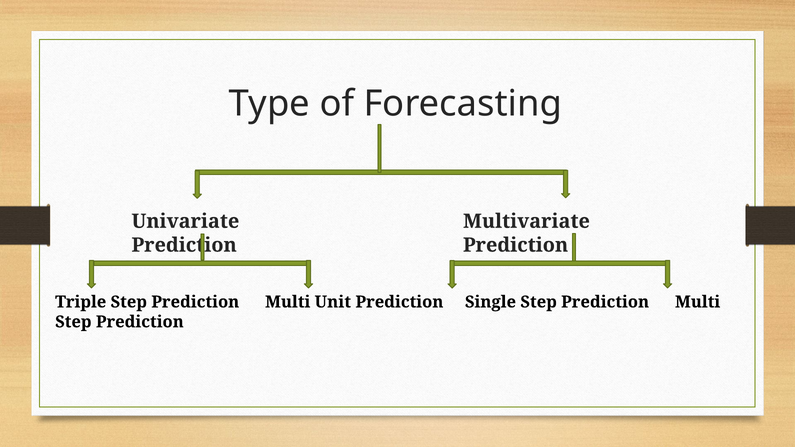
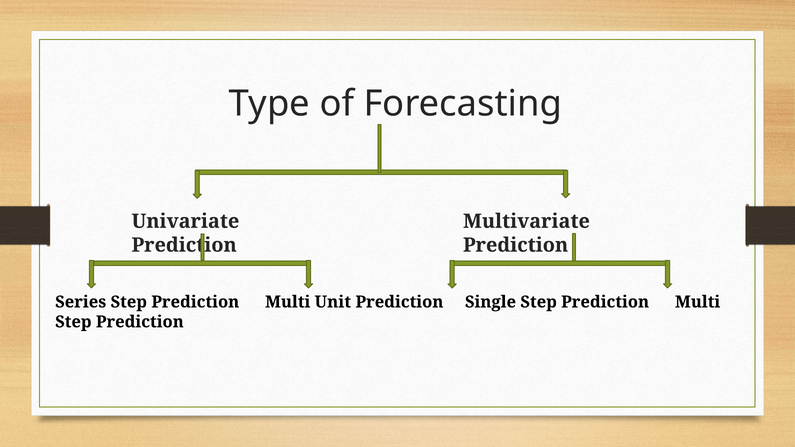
Triple: Triple -> Series
